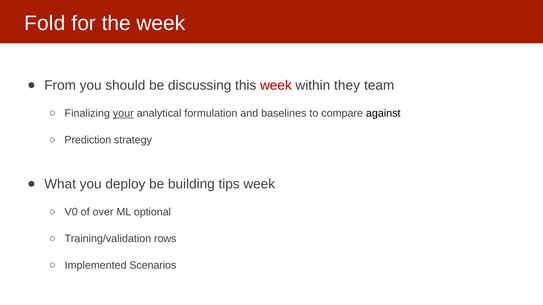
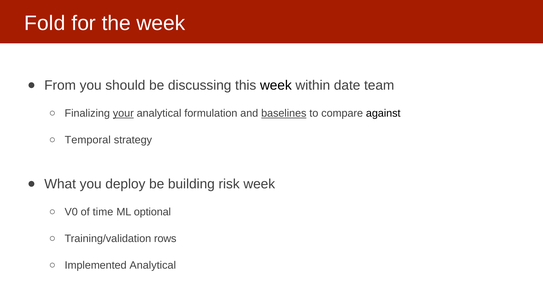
week at (276, 85) colour: red -> black
they: they -> date
baselines underline: none -> present
Prediction: Prediction -> Temporal
tips: tips -> risk
over: over -> time
Implemented Scenarios: Scenarios -> Analytical
